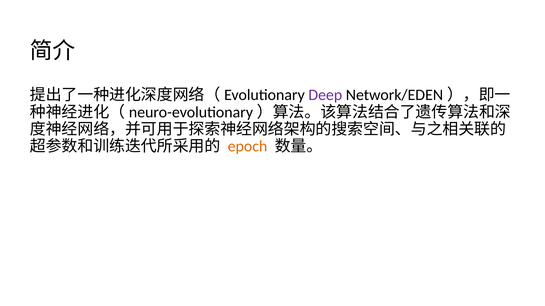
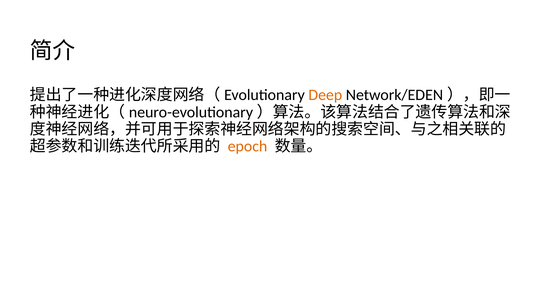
Deep colour: purple -> orange
